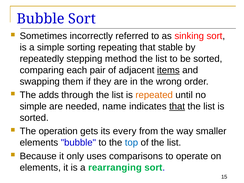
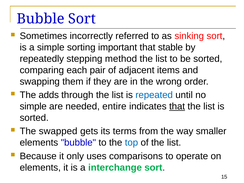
repeating: repeating -> important
items underline: present -> none
repeated colour: orange -> blue
name: name -> entire
operation: operation -> swapped
every: every -> terms
rearranging: rearranging -> interchange
